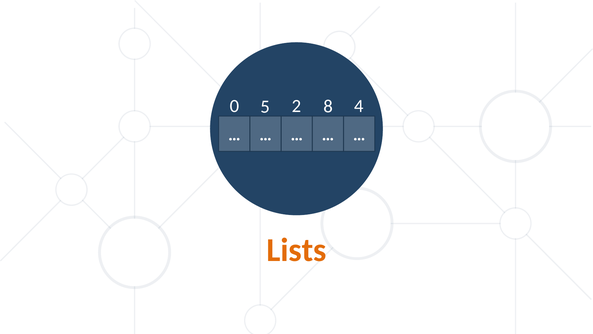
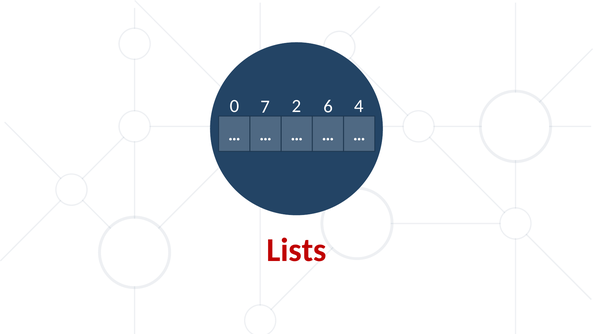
5: 5 -> 7
8: 8 -> 6
Lists colour: orange -> red
